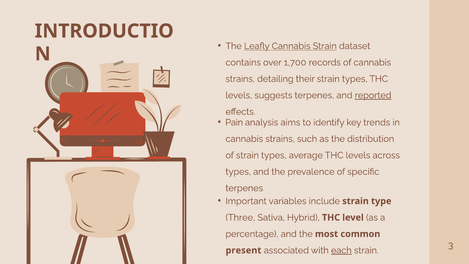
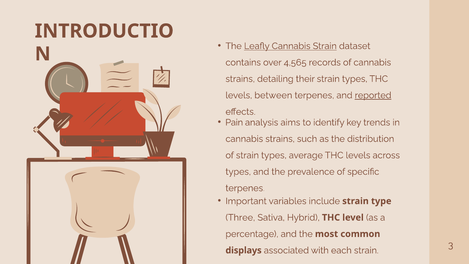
1,700: 1,700 -> 4,565
suggests: suggests -> between
present: present -> displays
each underline: present -> none
